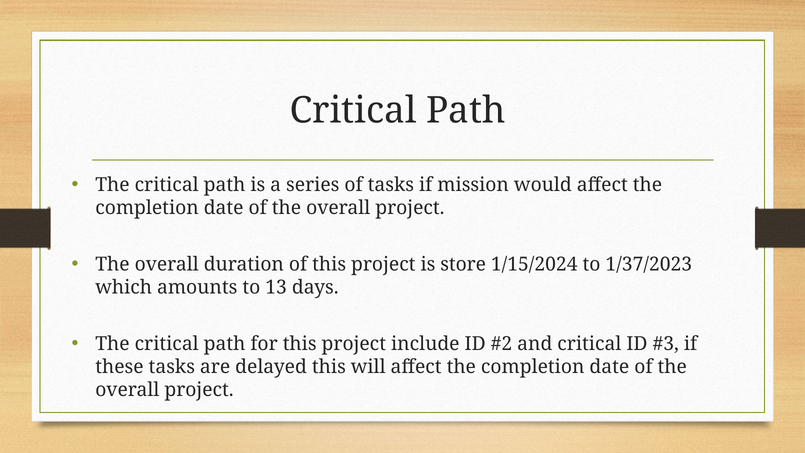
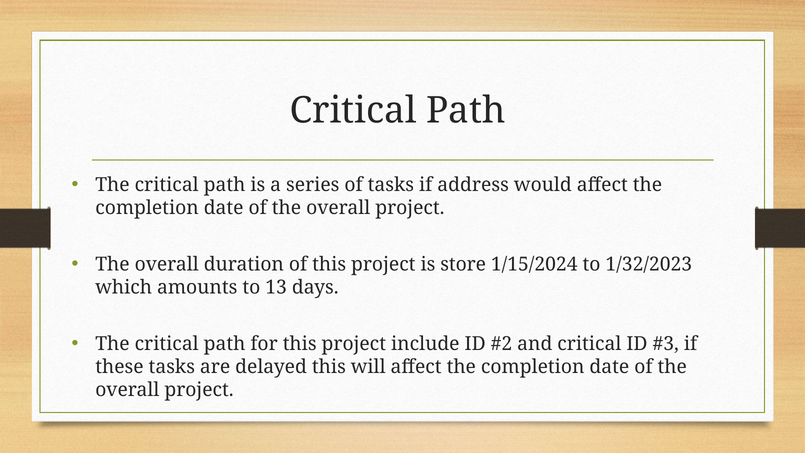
mission: mission -> address
1/37/2023: 1/37/2023 -> 1/32/2023
